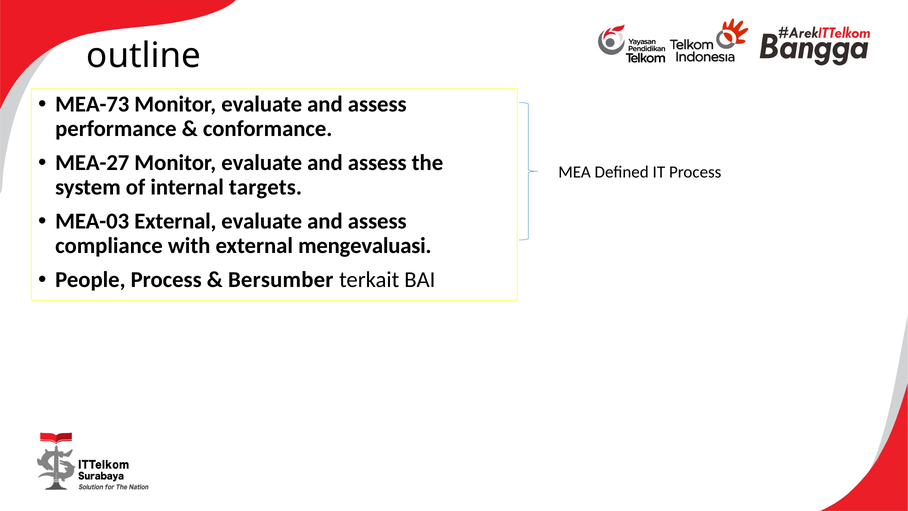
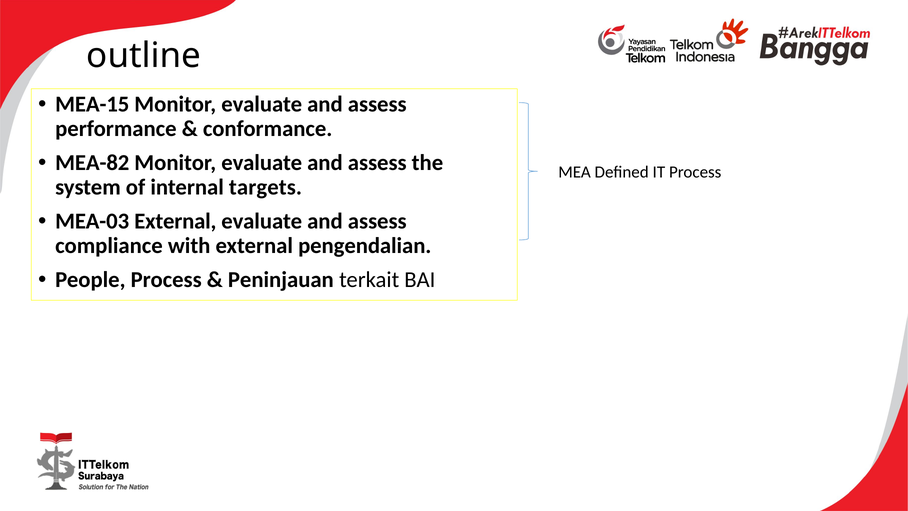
MEA-73: MEA-73 -> MEA-15
MEA-27: MEA-27 -> MEA-82
mengevaluasi: mengevaluasi -> pengendalian
Bersumber: Bersumber -> Peninjauan
